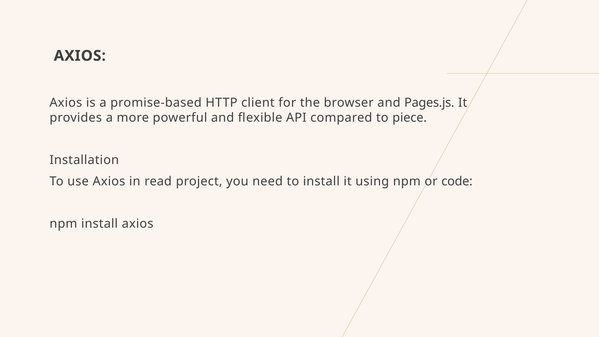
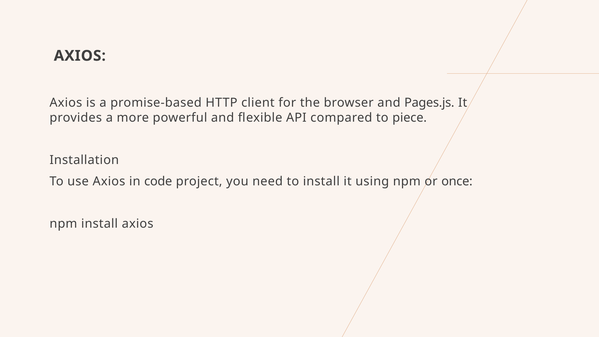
read: read -> code
code: code -> once
